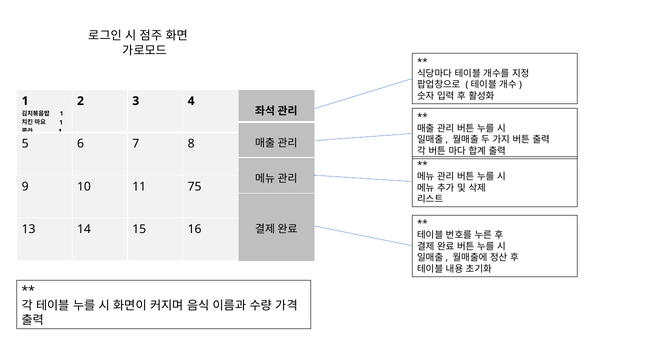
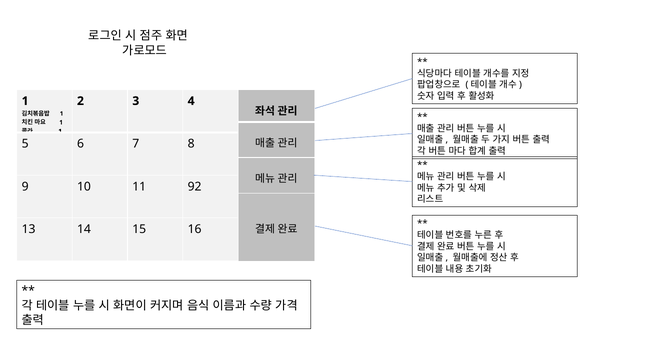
75: 75 -> 92
